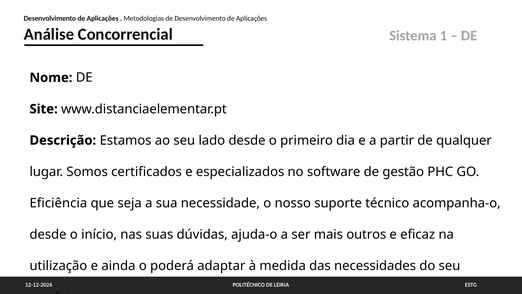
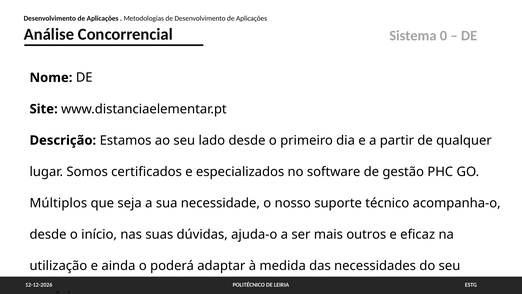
1: 1 -> 0
Eficiência: Eficiência -> Múltiplos
